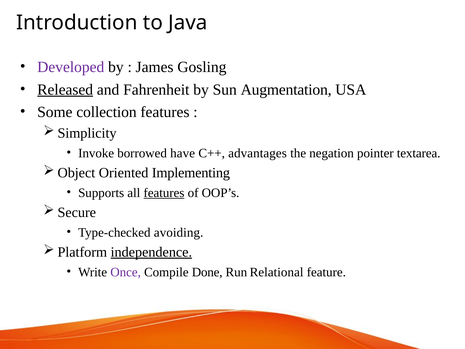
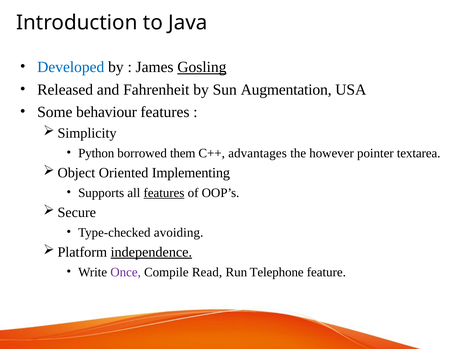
Developed colour: purple -> blue
Gosling underline: none -> present
Released underline: present -> none
collection: collection -> behaviour
Invoke: Invoke -> Python
have: have -> them
negation: negation -> however
Done: Done -> Read
Relational: Relational -> Telephone
